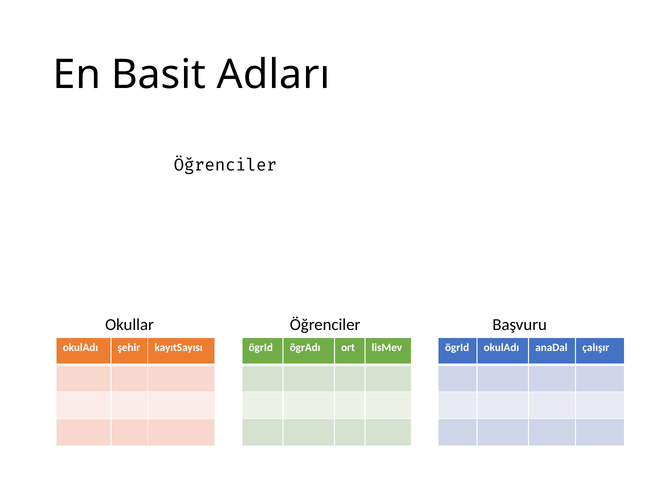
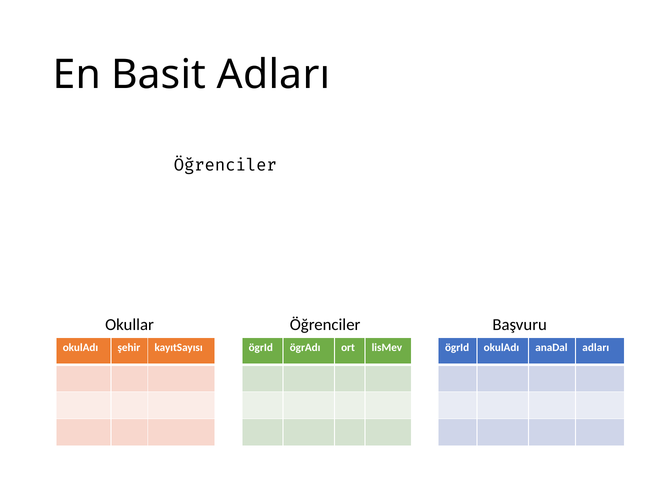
anaDal çalışır: çalışır -> adları
